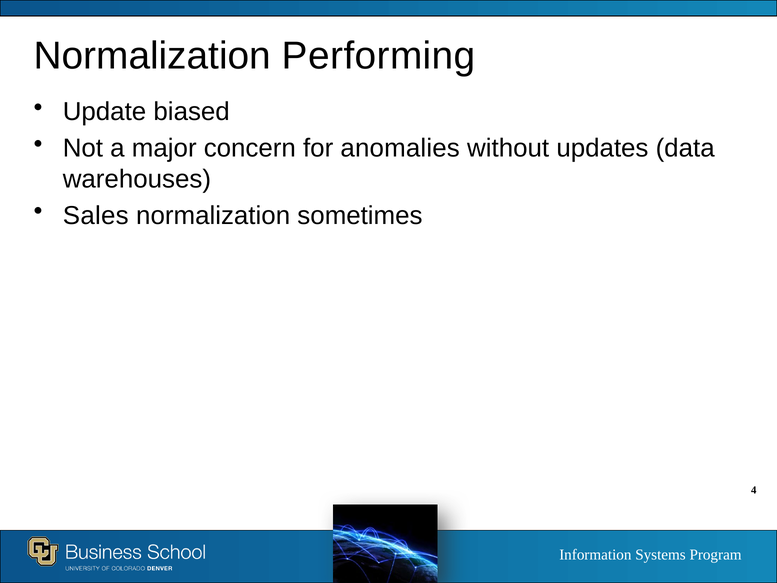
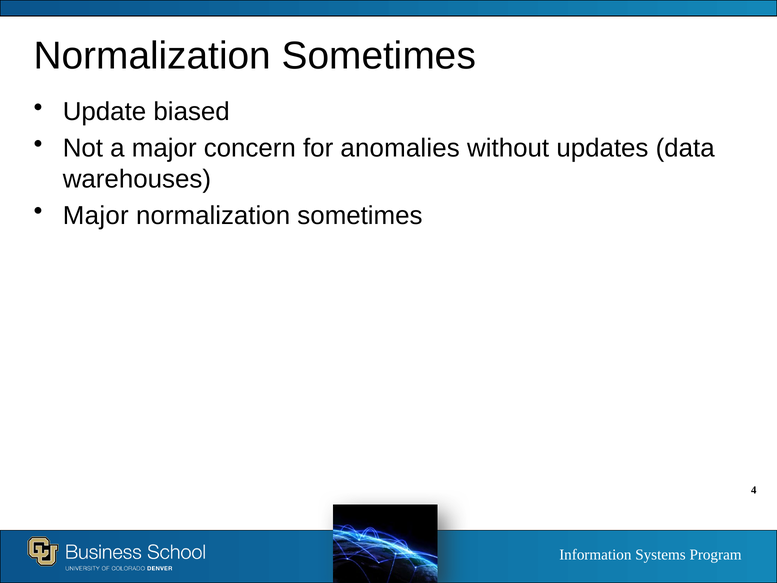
Performing at (379, 56): Performing -> Sometimes
Sales at (96, 215): Sales -> Major
